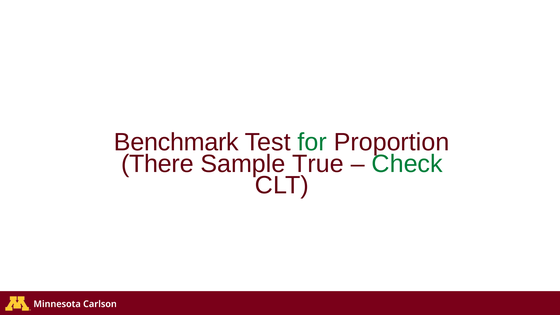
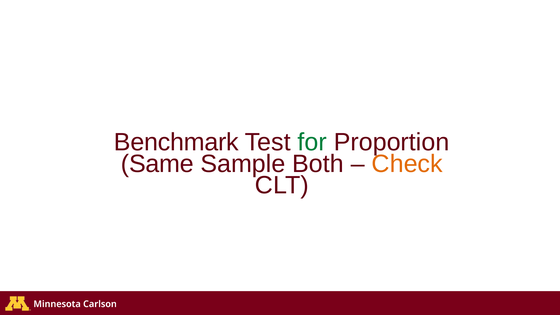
There: There -> Same
True: True -> Both
Check colour: green -> orange
